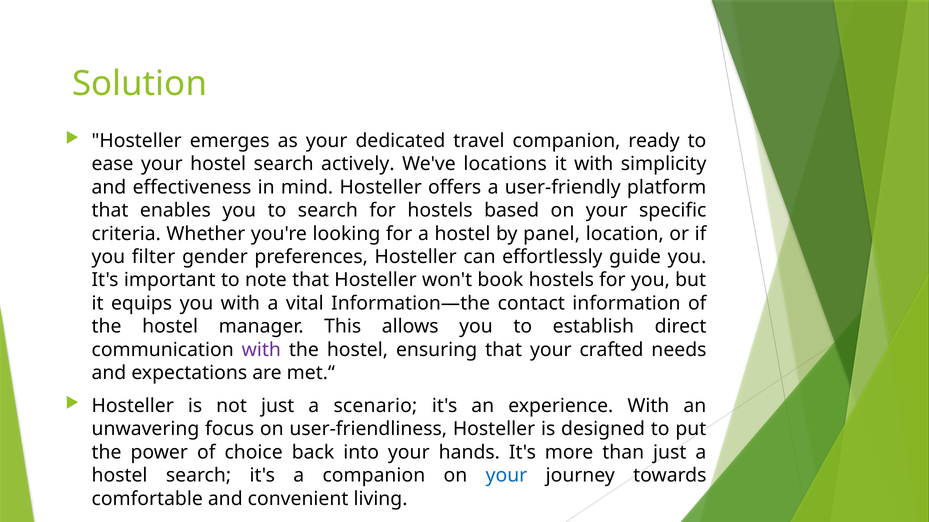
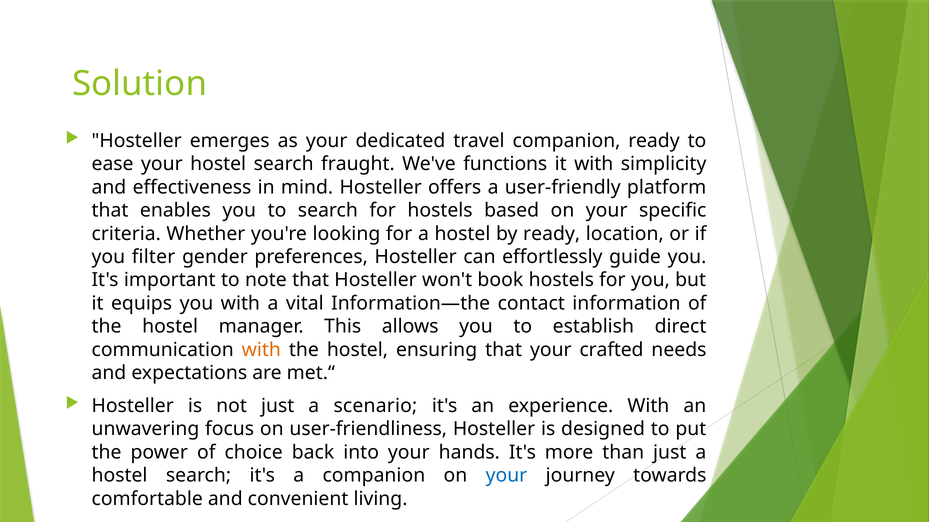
actively: actively -> fraught
locations: locations -> functions
by panel: panel -> ready
with at (261, 350) colour: purple -> orange
